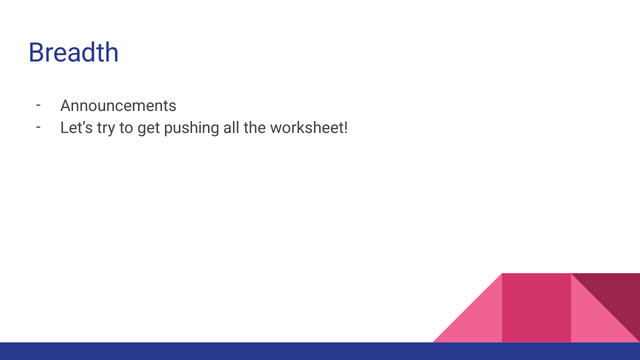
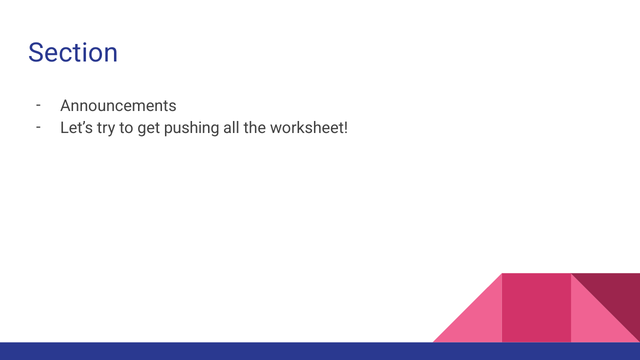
Breadth: Breadth -> Section
